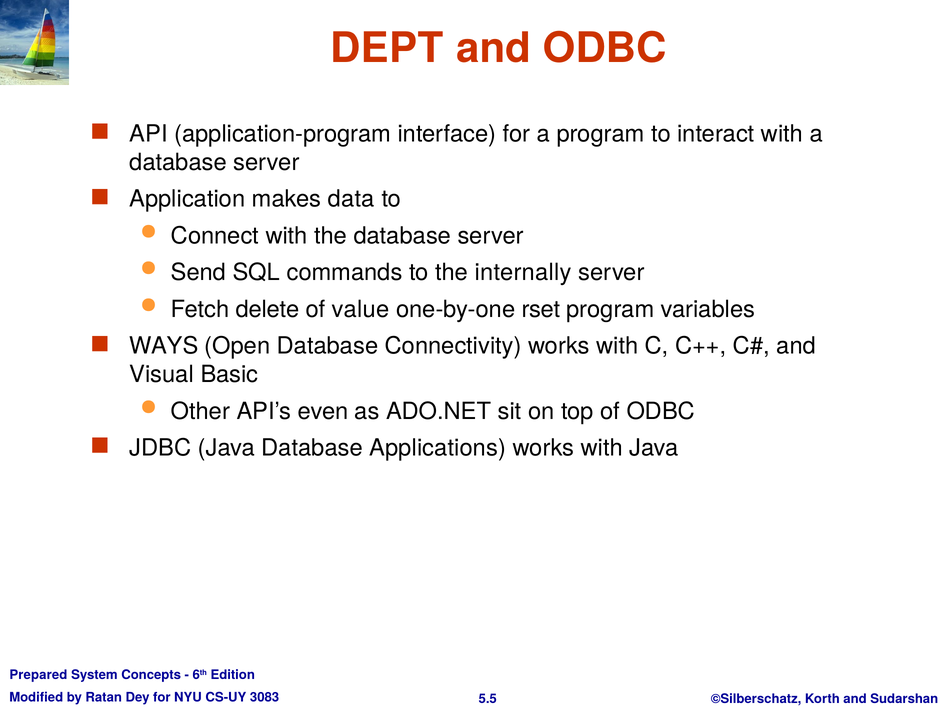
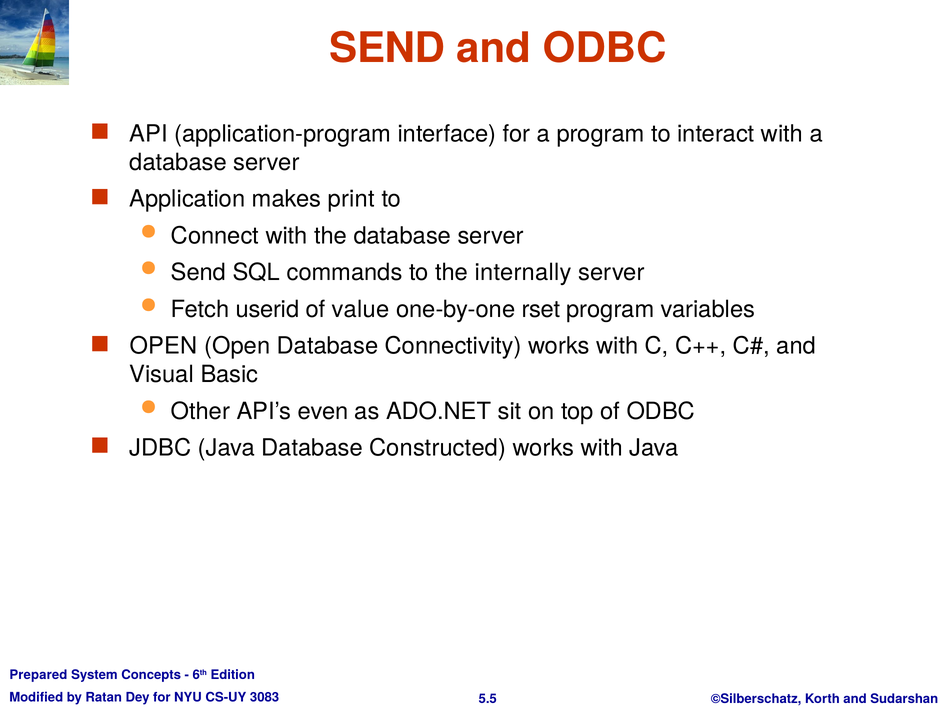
DEPT at (387, 48): DEPT -> SEND
data: data -> print
delete: delete -> userid
WAYS at (164, 346): WAYS -> OPEN
Applications: Applications -> Constructed
